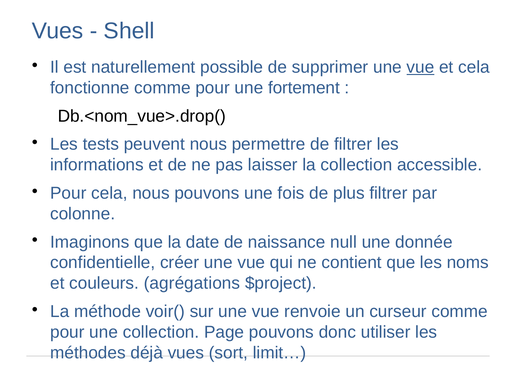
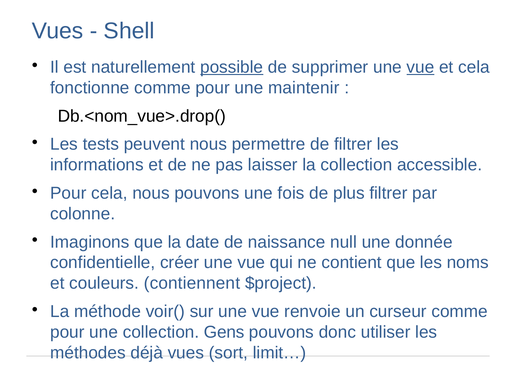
possible underline: none -> present
fortement: fortement -> maintenir
agrégations: agrégations -> contiennent
Page: Page -> Gens
